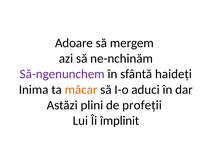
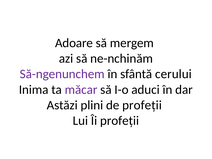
haideţi: haideţi -> cerului
măcar colour: orange -> purple
Îi împlinit: împlinit -> profeţii
